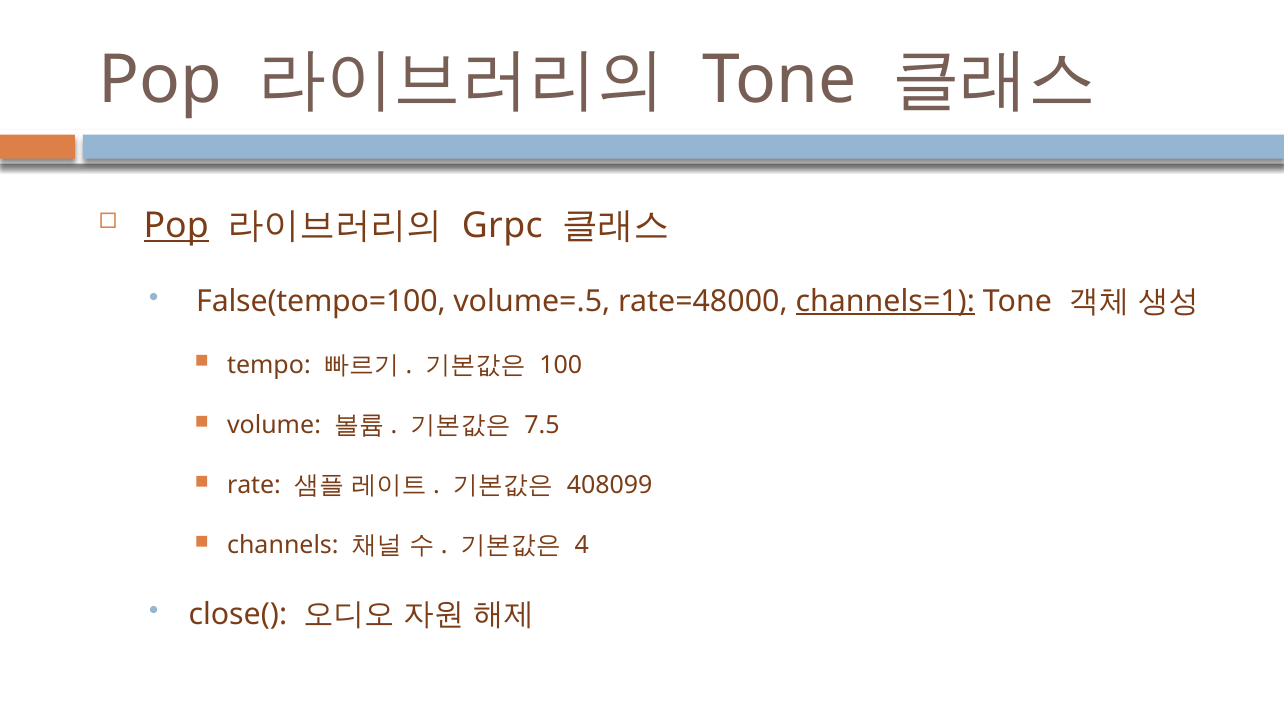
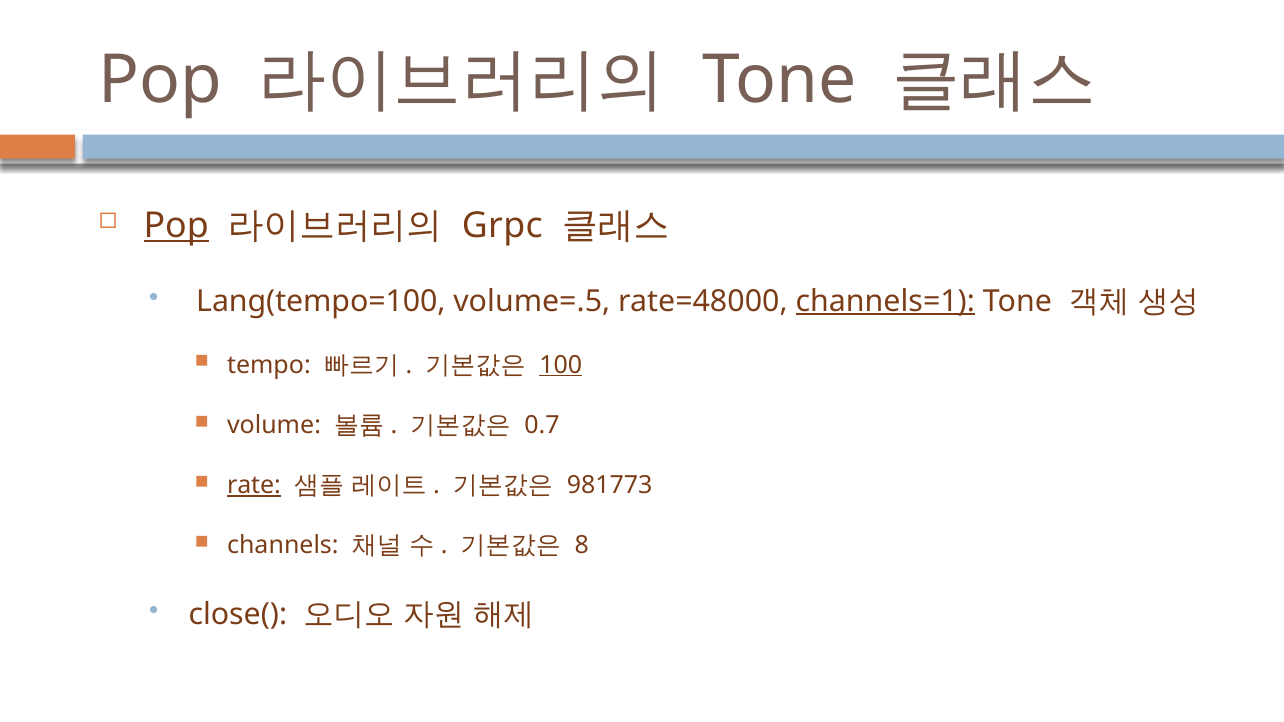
False(tempo=100: False(tempo=100 -> Lang(tempo=100
100 underline: none -> present
7.5: 7.5 -> 0.7
rate underline: none -> present
408099: 408099 -> 981773
4: 4 -> 8
